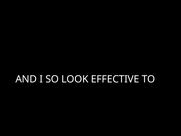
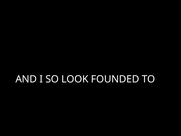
EFFECTIVE: EFFECTIVE -> FOUNDED
